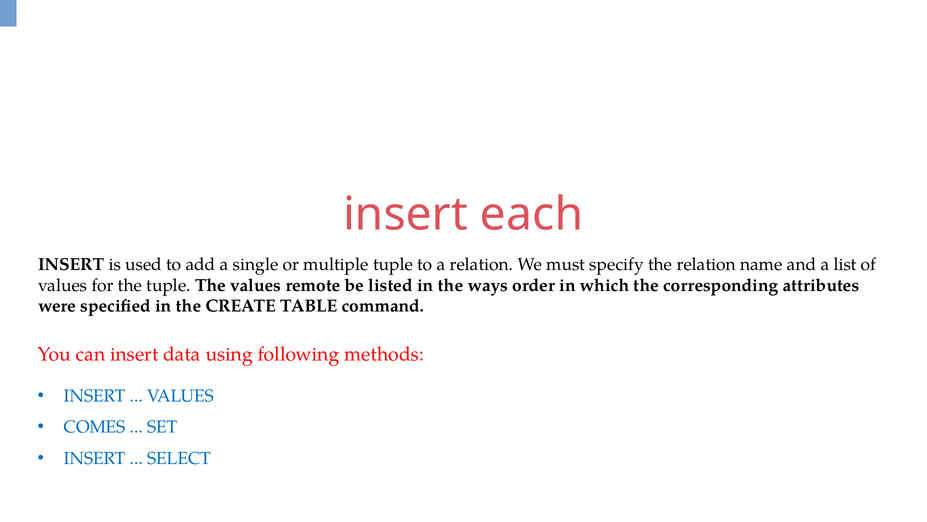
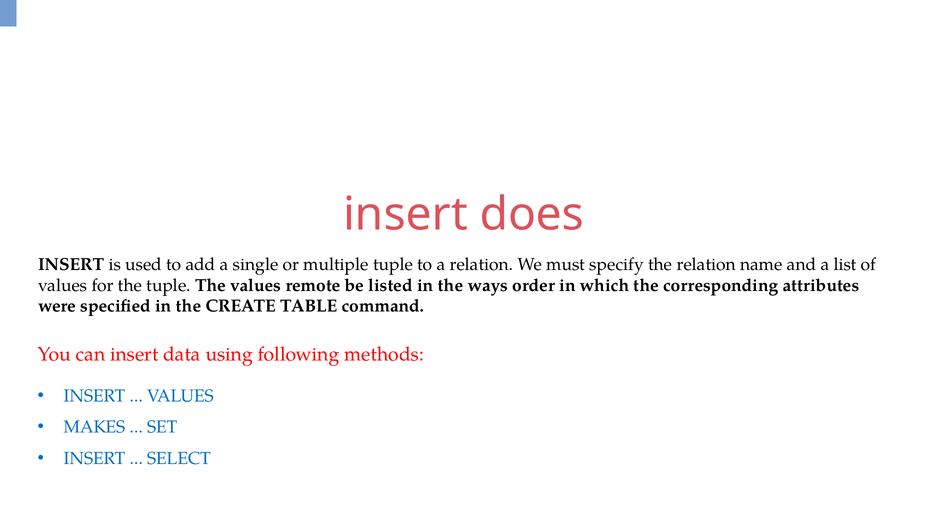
each: each -> does
COMES: COMES -> MAKES
